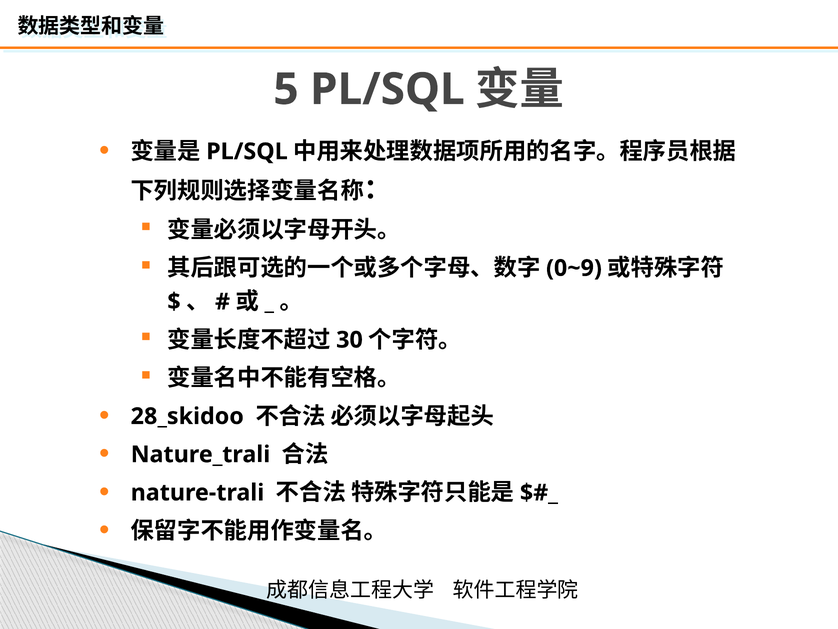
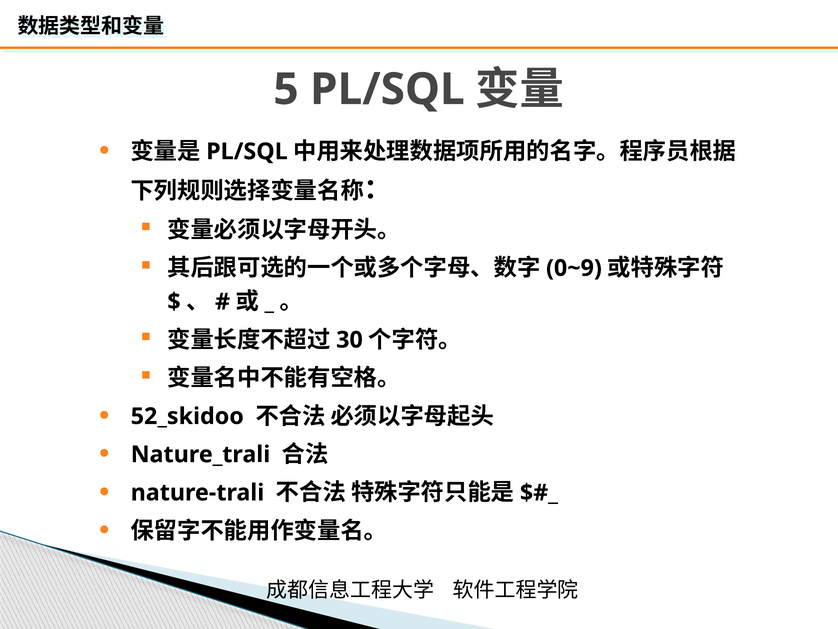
28_skidoo: 28_skidoo -> 52_skidoo
